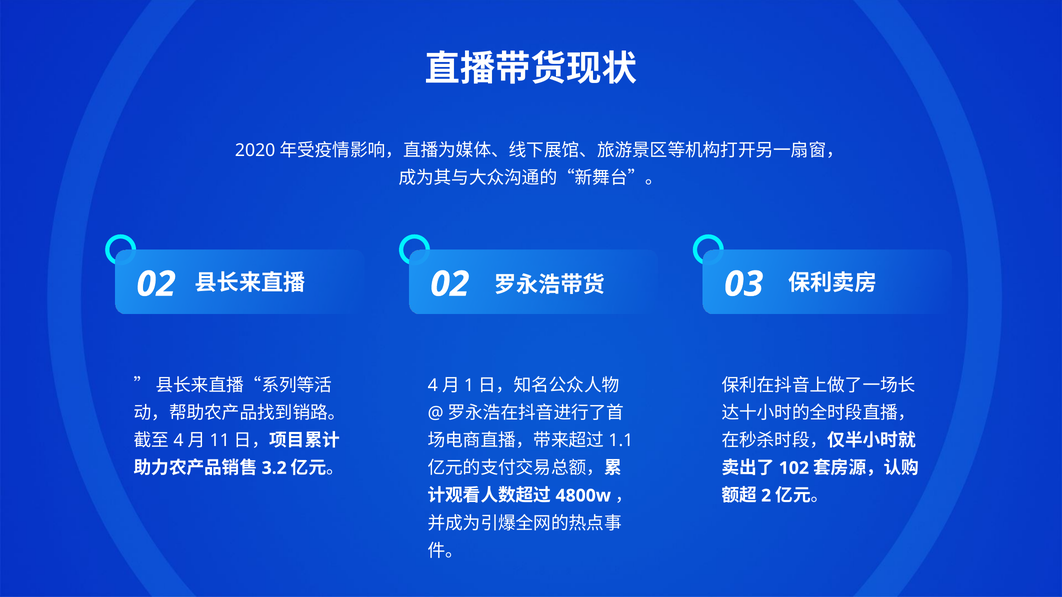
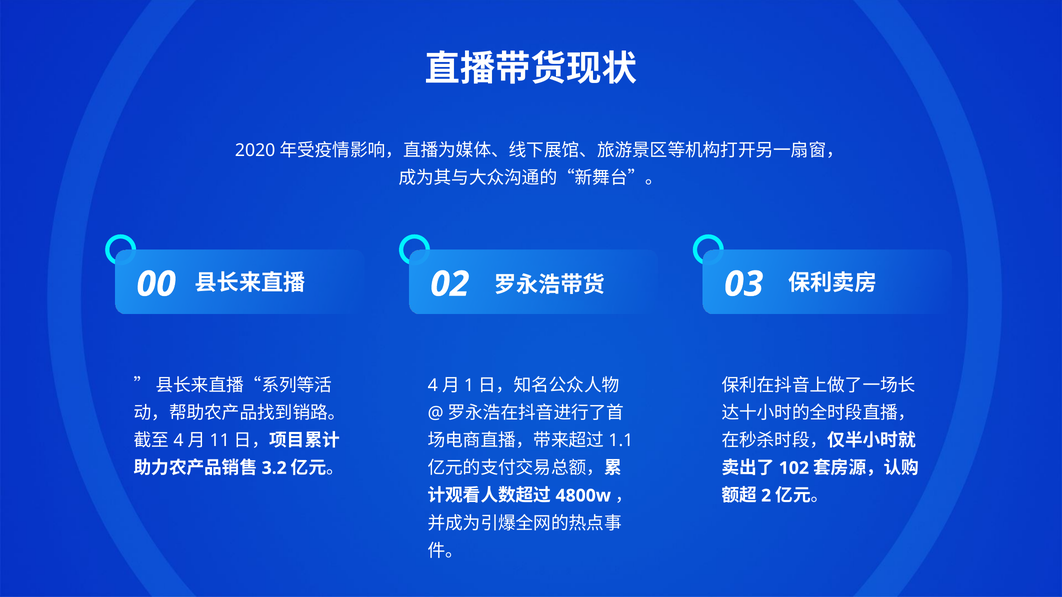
0 2: 2 -> 0
